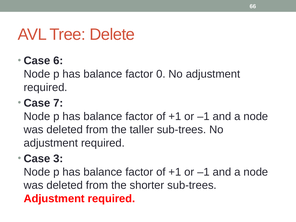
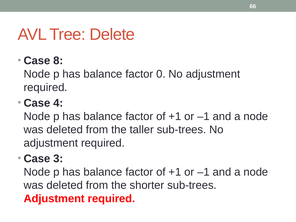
6: 6 -> 8
7: 7 -> 4
